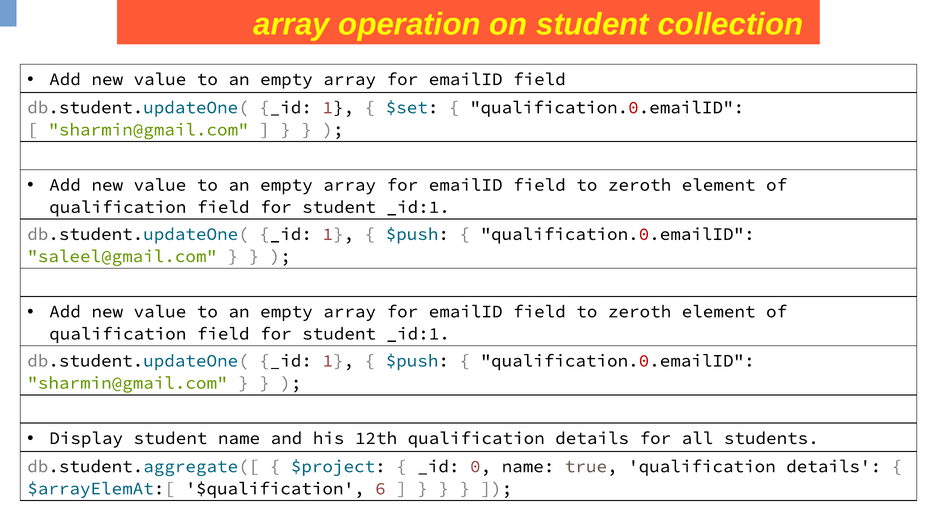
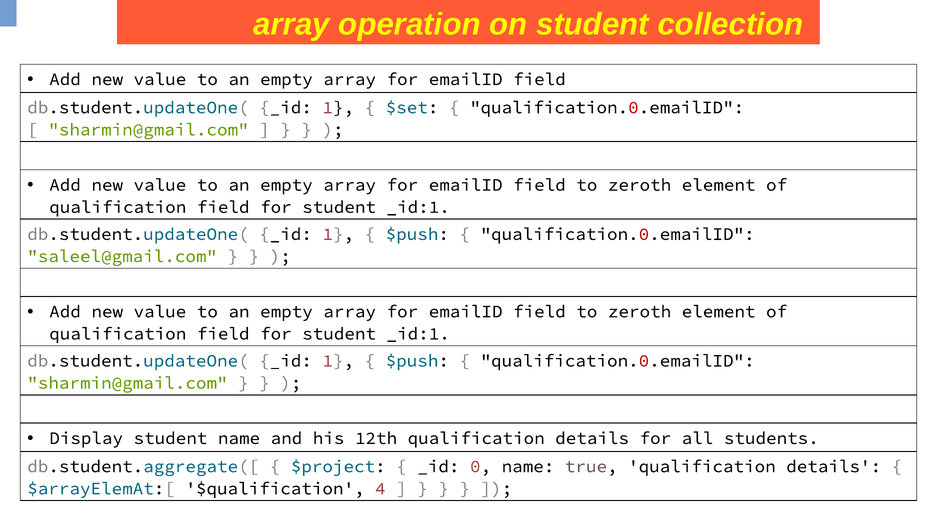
6: 6 -> 4
